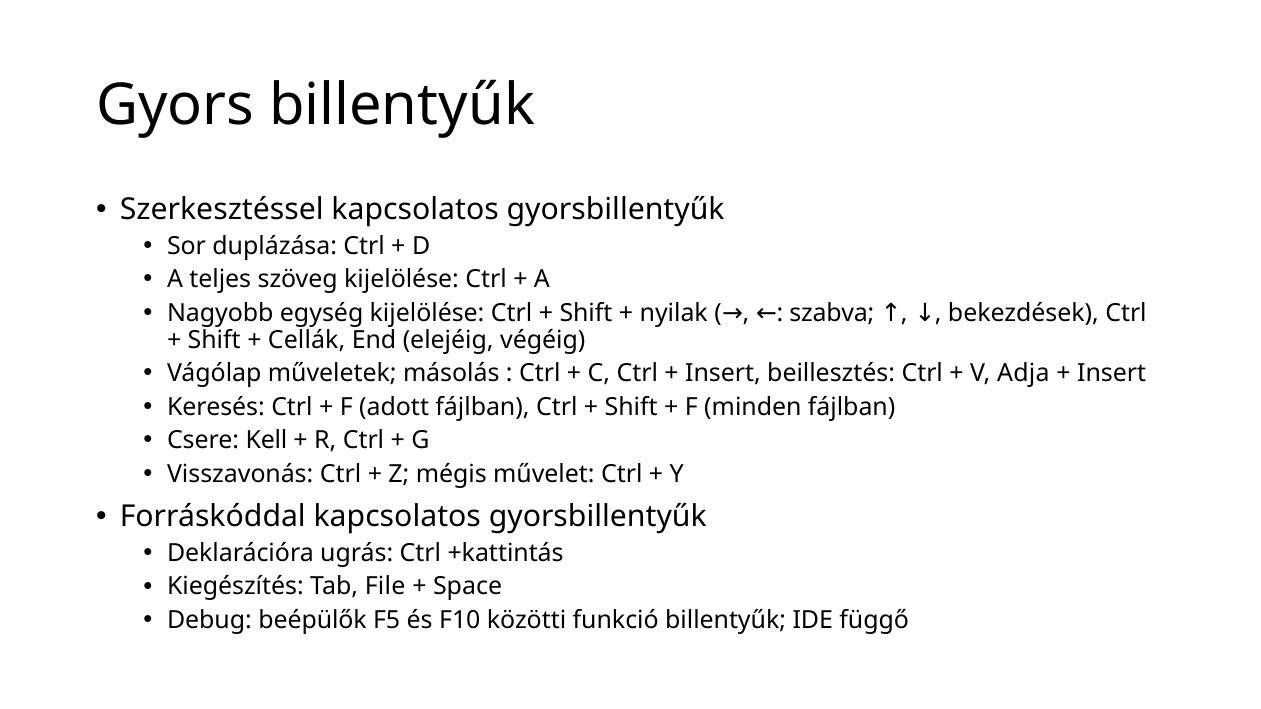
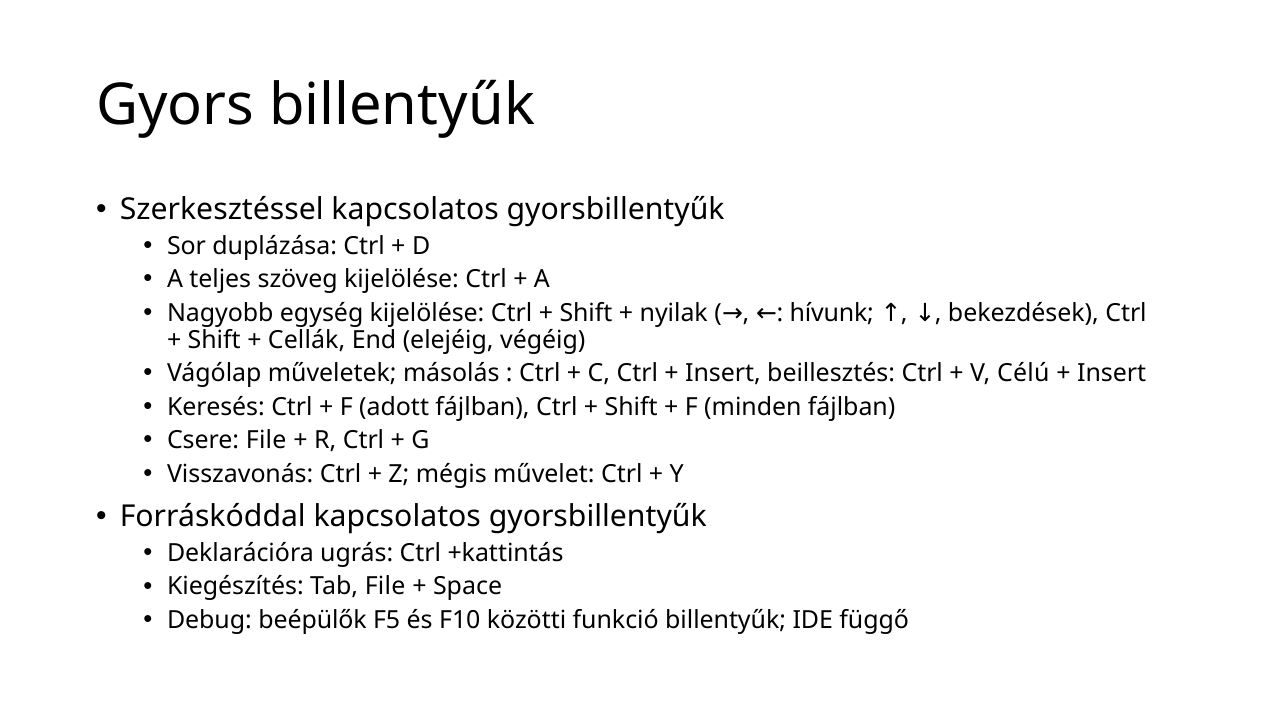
szabva: szabva -> hívunk
Adja: Adja -> Célú
Csere Kell: Kell -> File
